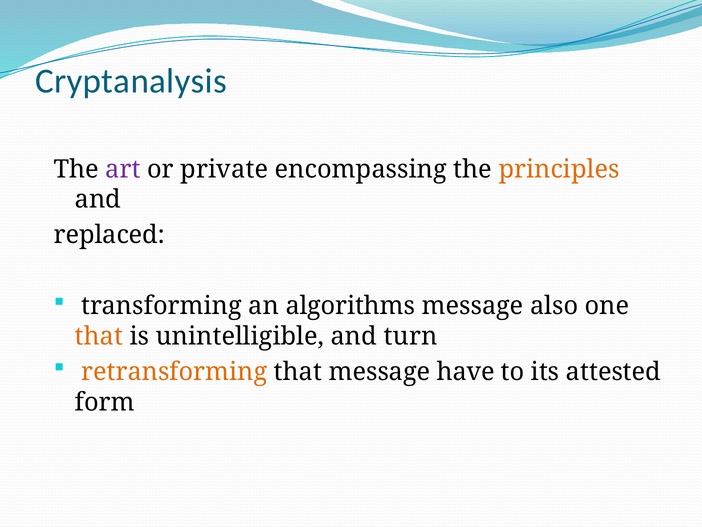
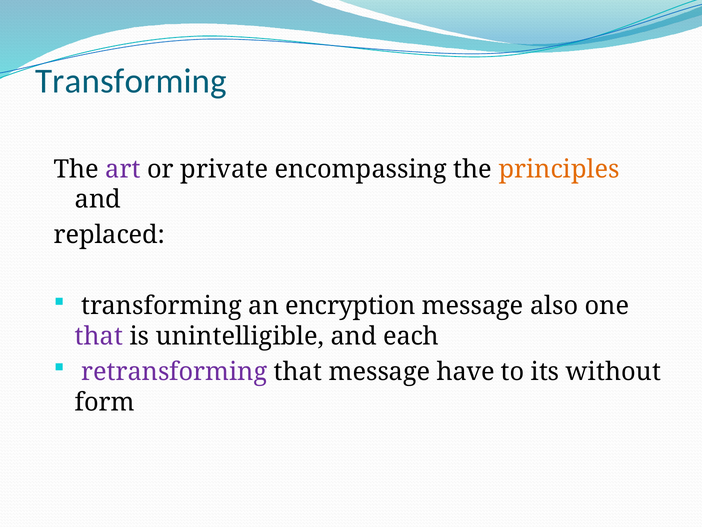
Cryptanalysis at (131, 81): Cryptanalysis -> Transforming
algorithms: algorithms -> encryption
that at (99, 336) colour: orange -> purple
turn: turn -> each
retransforming colour: orange -> purple
attested: attested -> without
